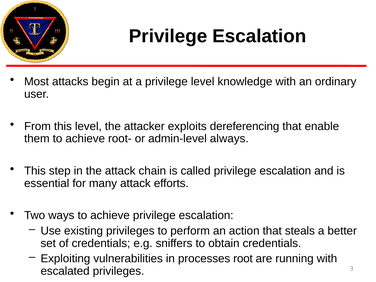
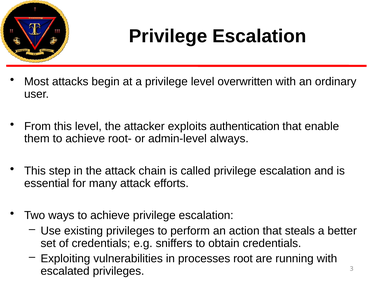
knowledge: knowledge -> overwritten
dereferencing: dereferencing -> authentication
